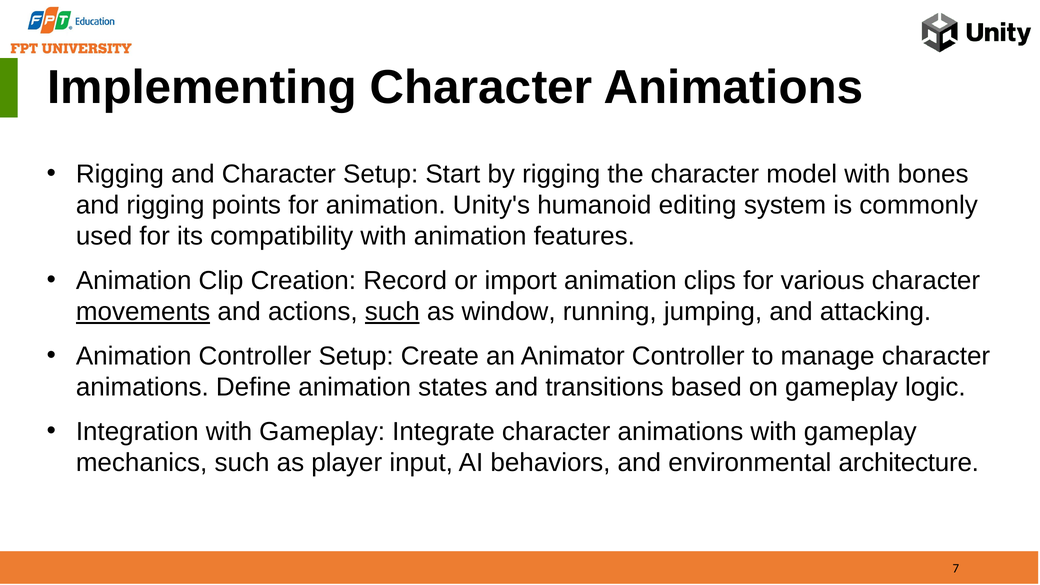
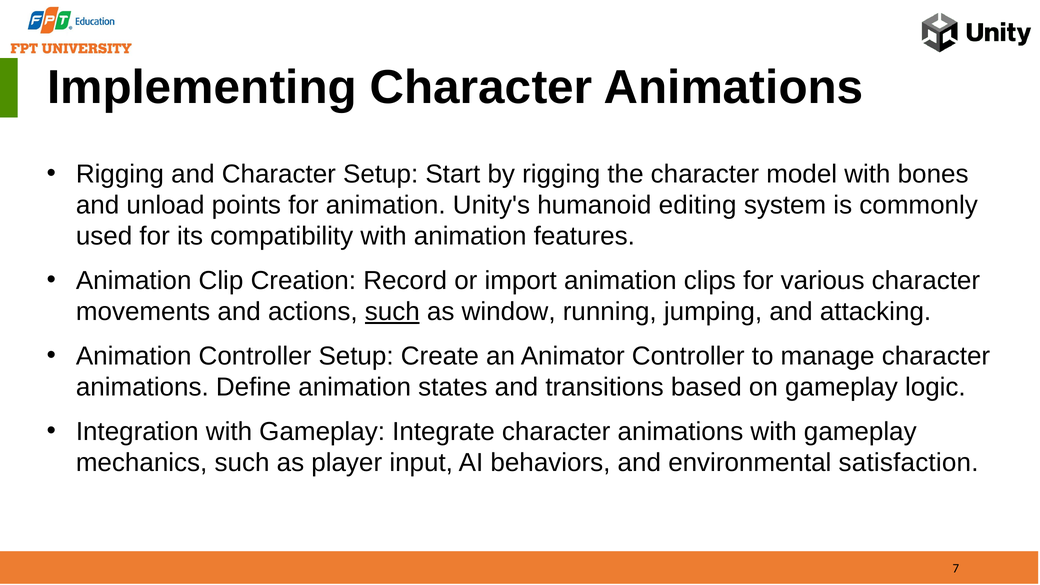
and rigging: rigging -> unload
movements underline: present -> none
architecture: architecture -> satisfaction
